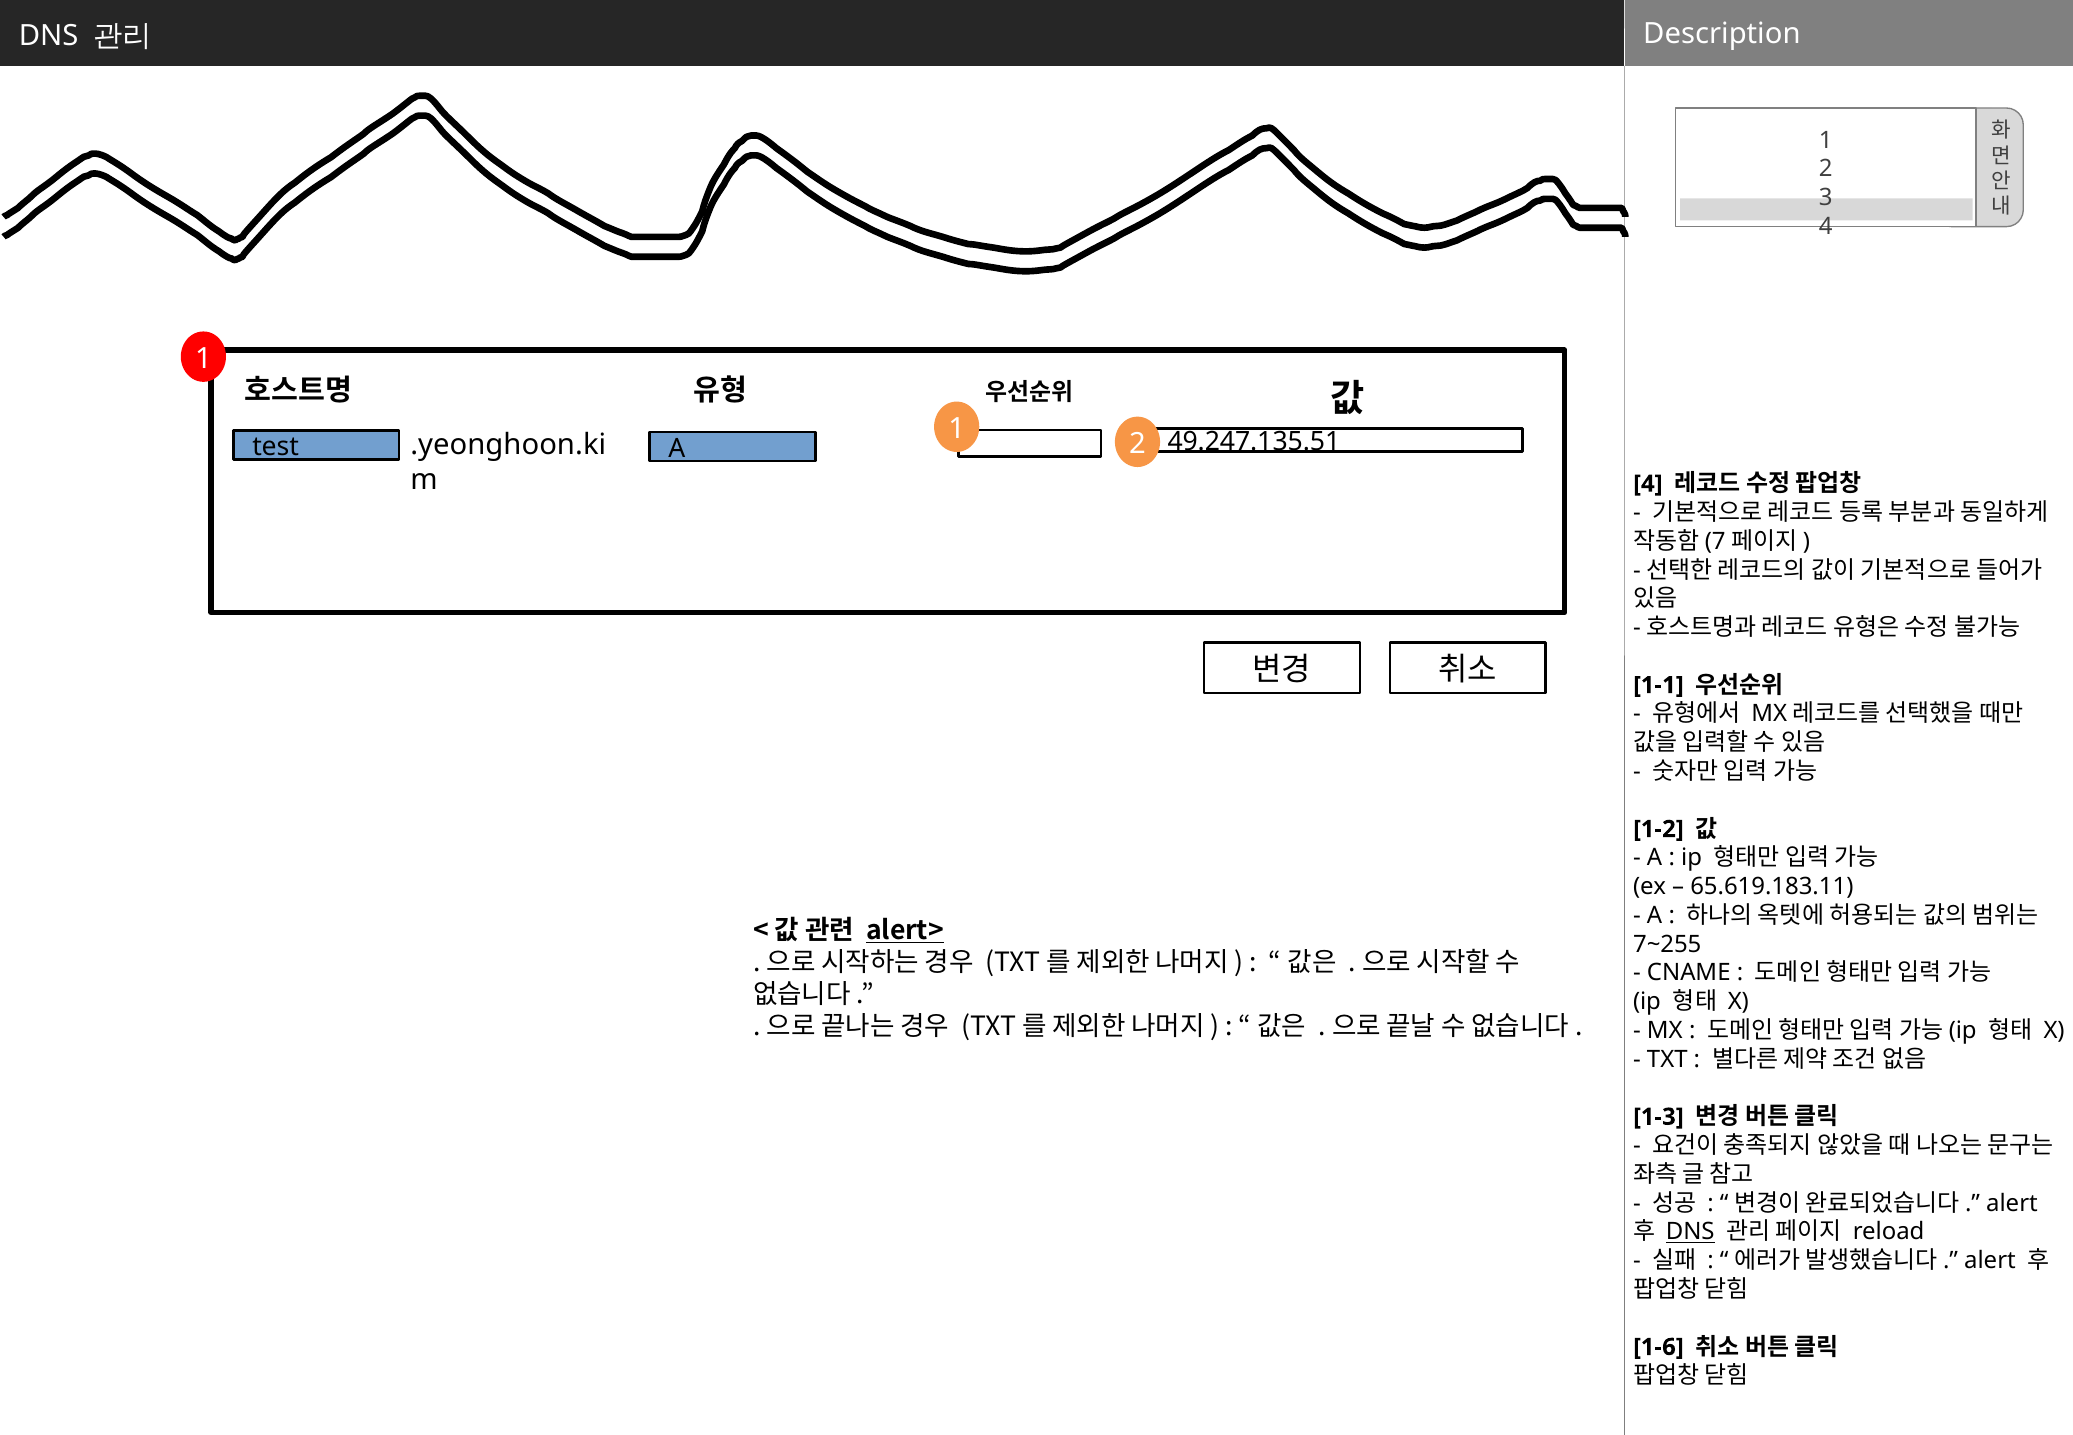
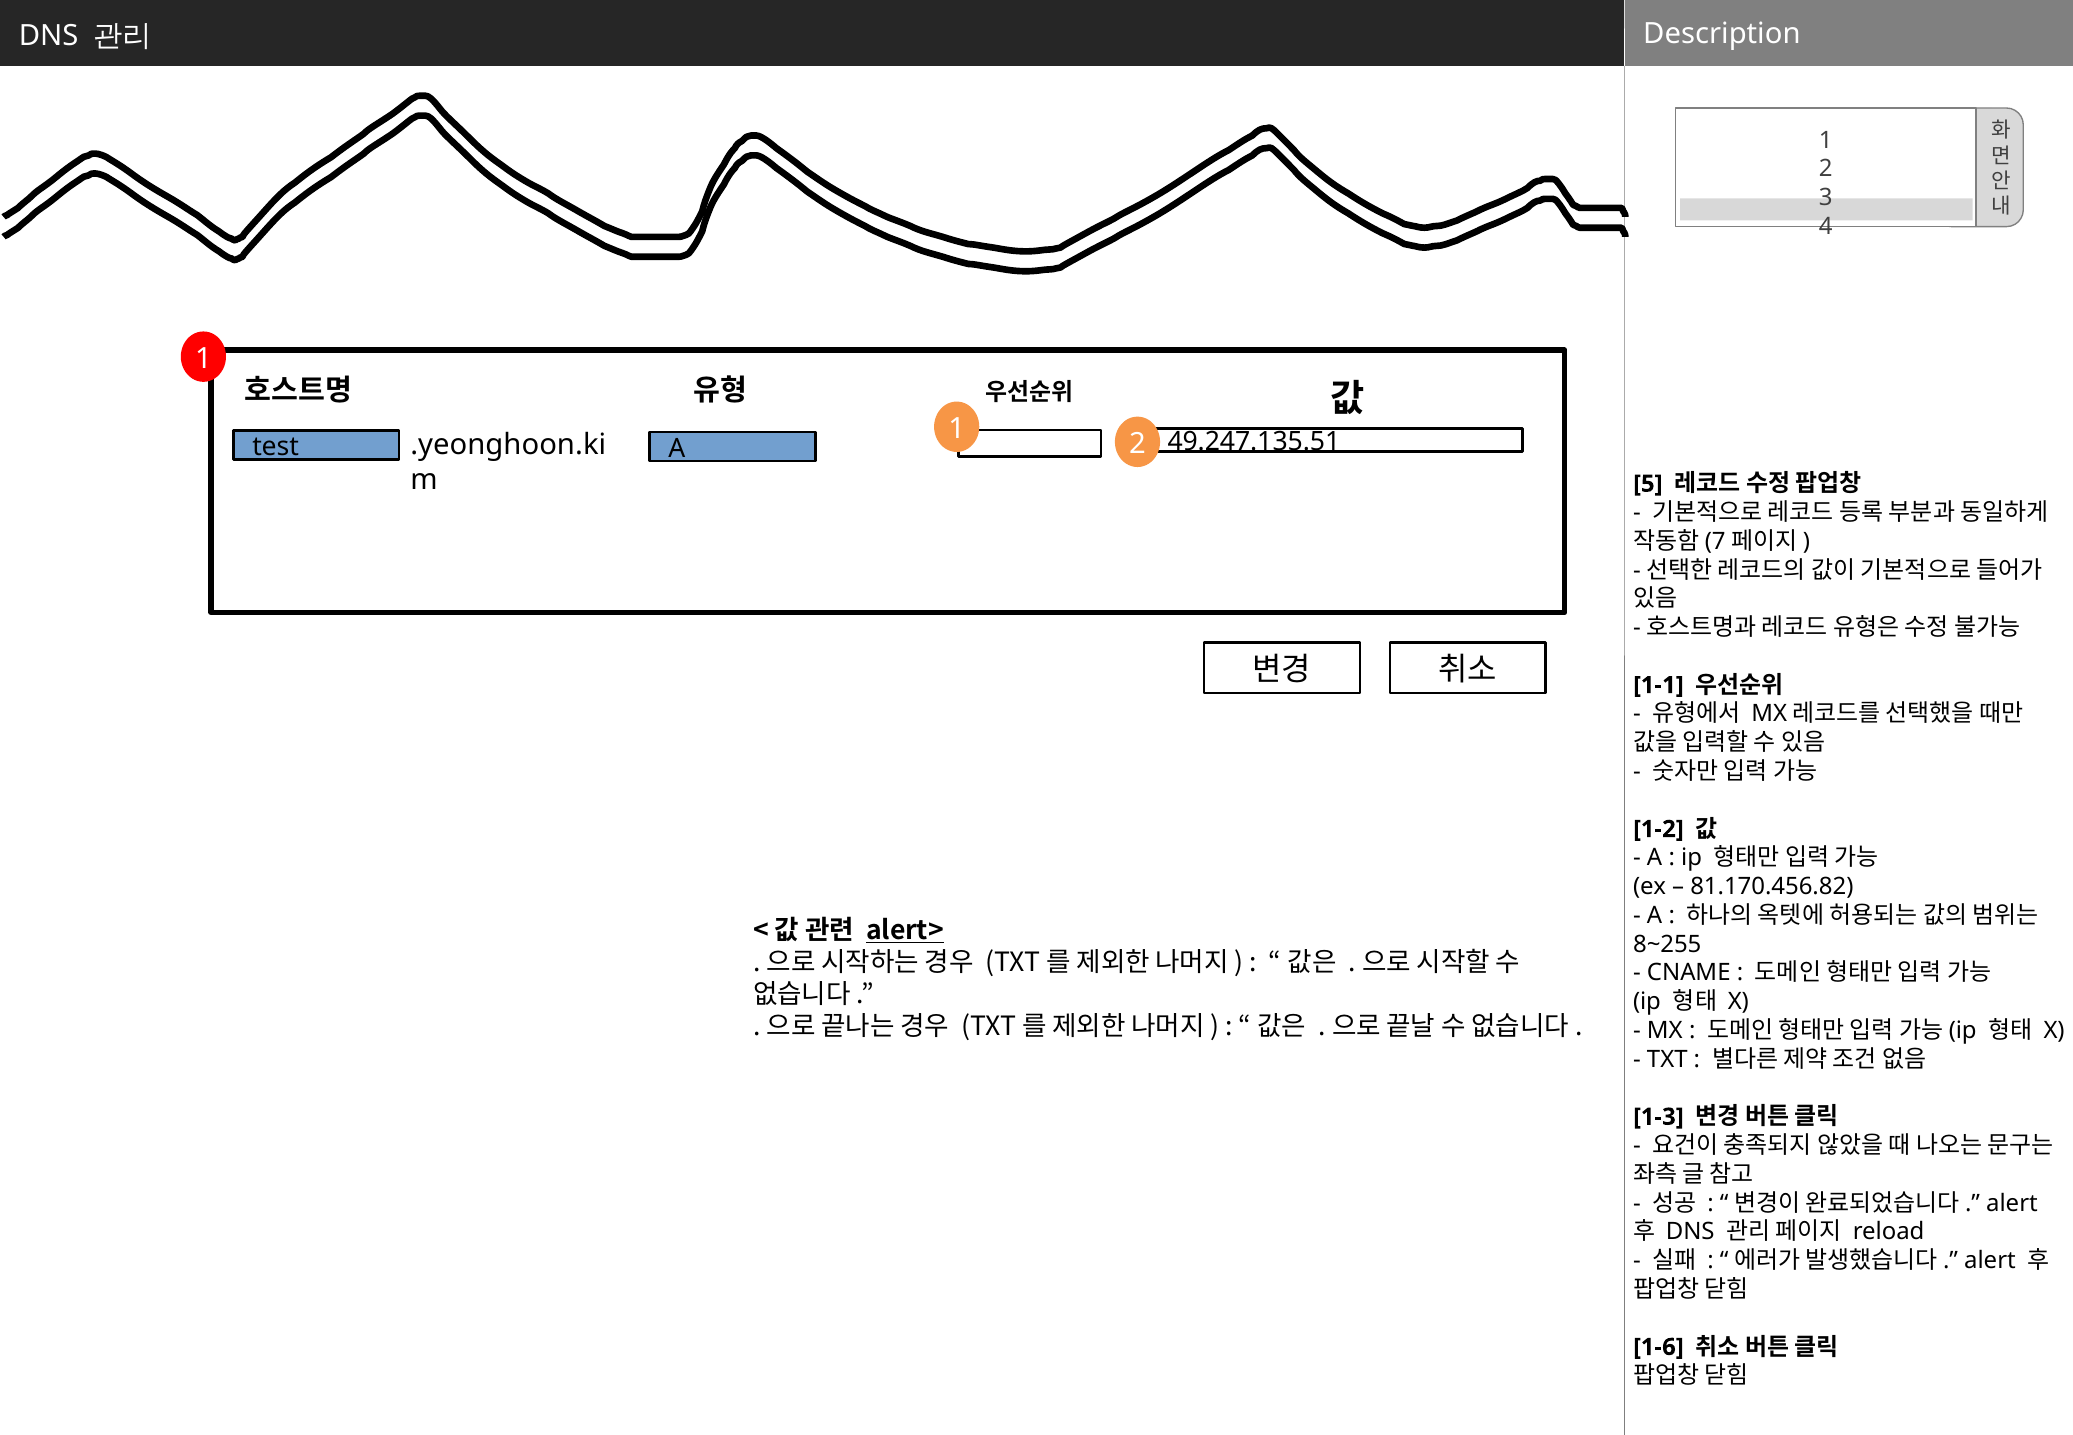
4 at (1648, 484): 4 -> 5
65.619.183.11: 65.619.183.11 -> 81.170.456.82
7~255: 7~255 -> 8~255
DNS at (1690, 1232) underline: present -> none
